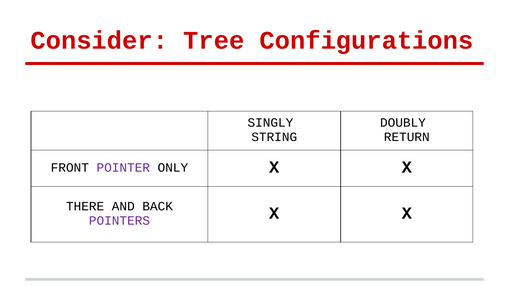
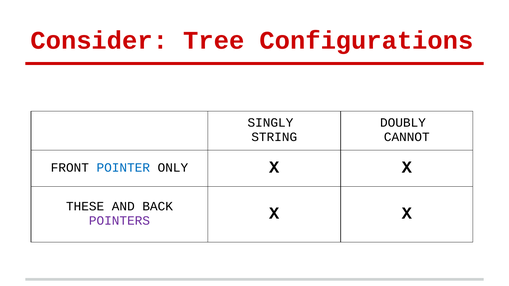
RETURN: RETURN -> CANNOT
POINTER colour: purple -> blue
THERE: THERE -> THESE
